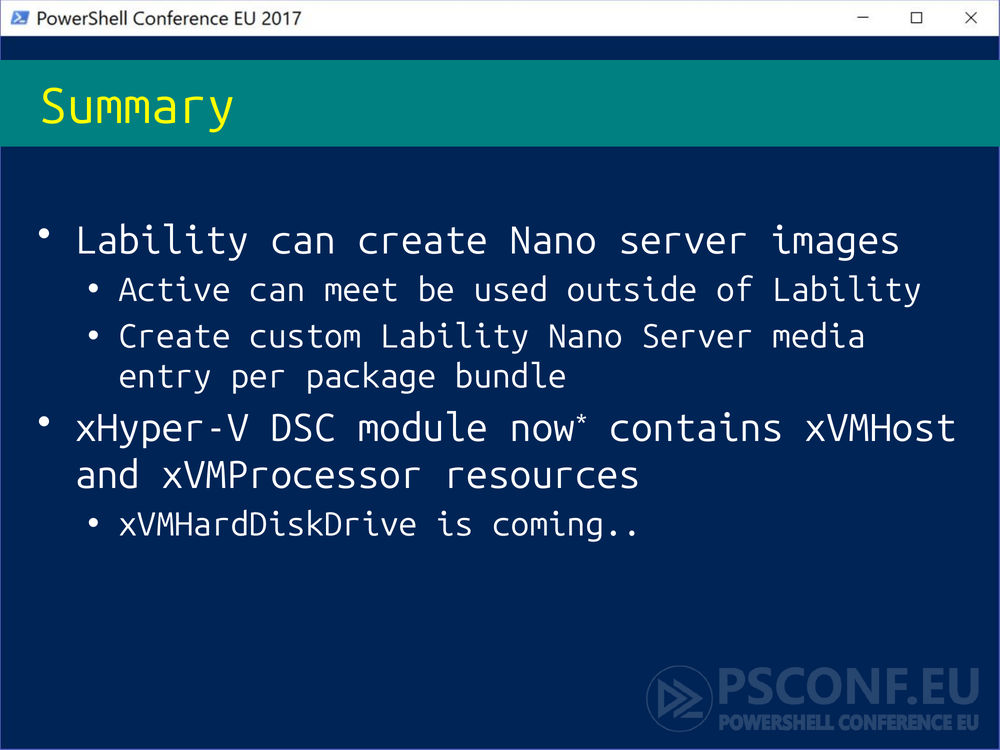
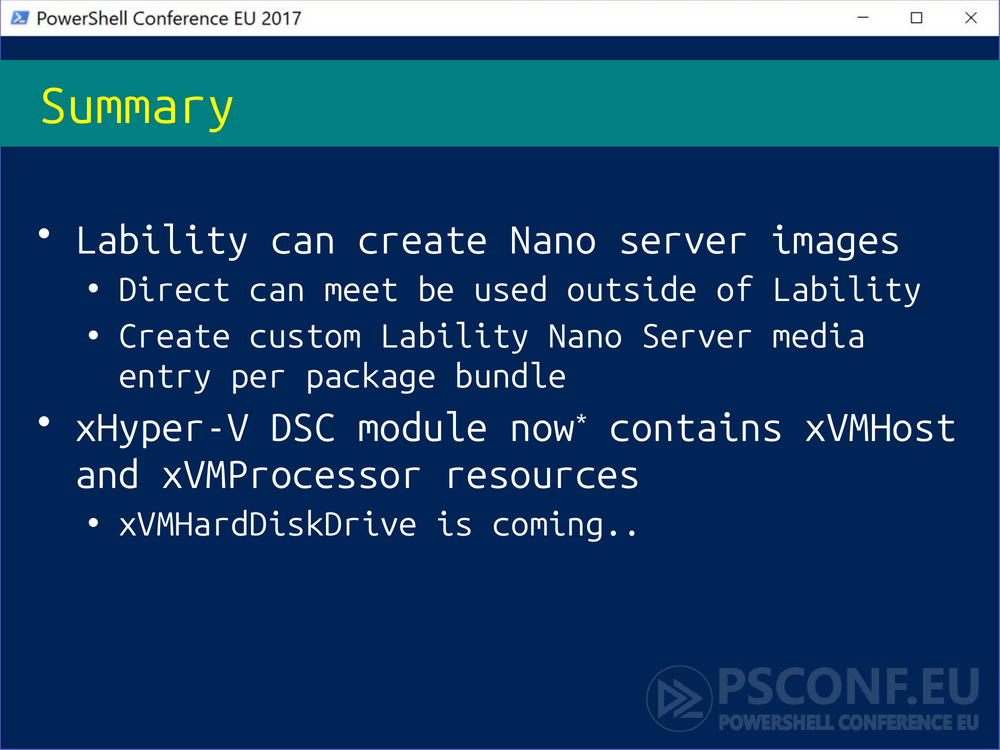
Active: Active -> Direct
